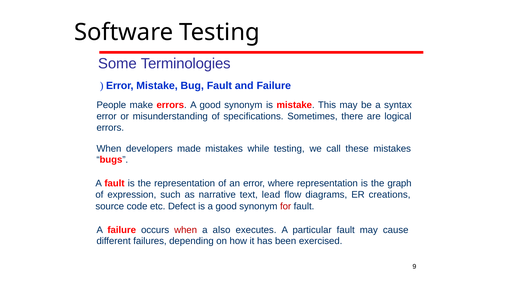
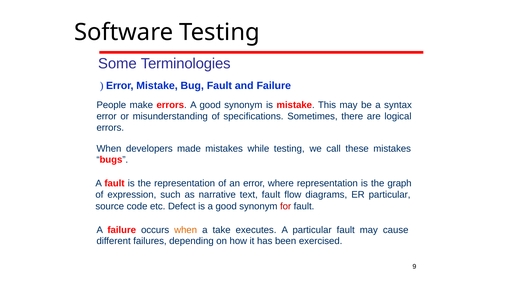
text lead: lead -> fault
ER creations: creations -> particular
when at (186, 230) colour: red -> orange
also: also -> take
